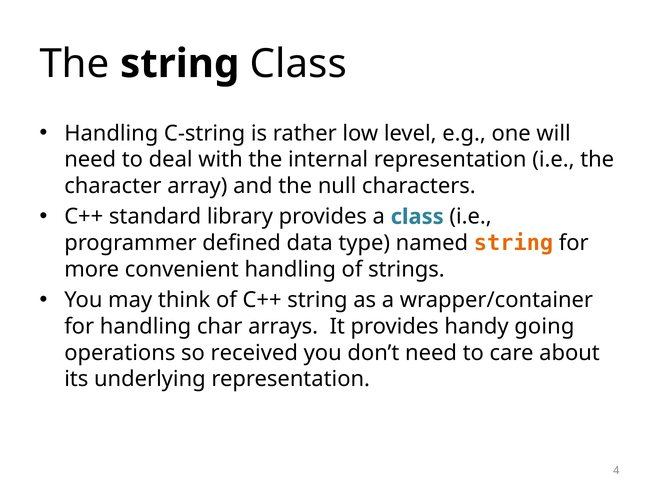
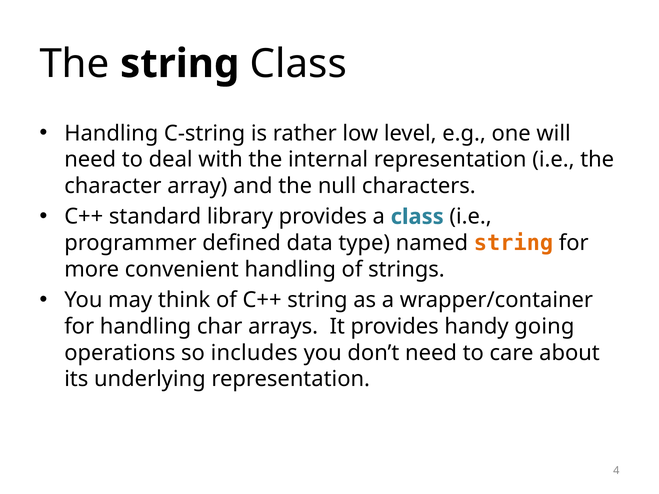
received: received -> includes
